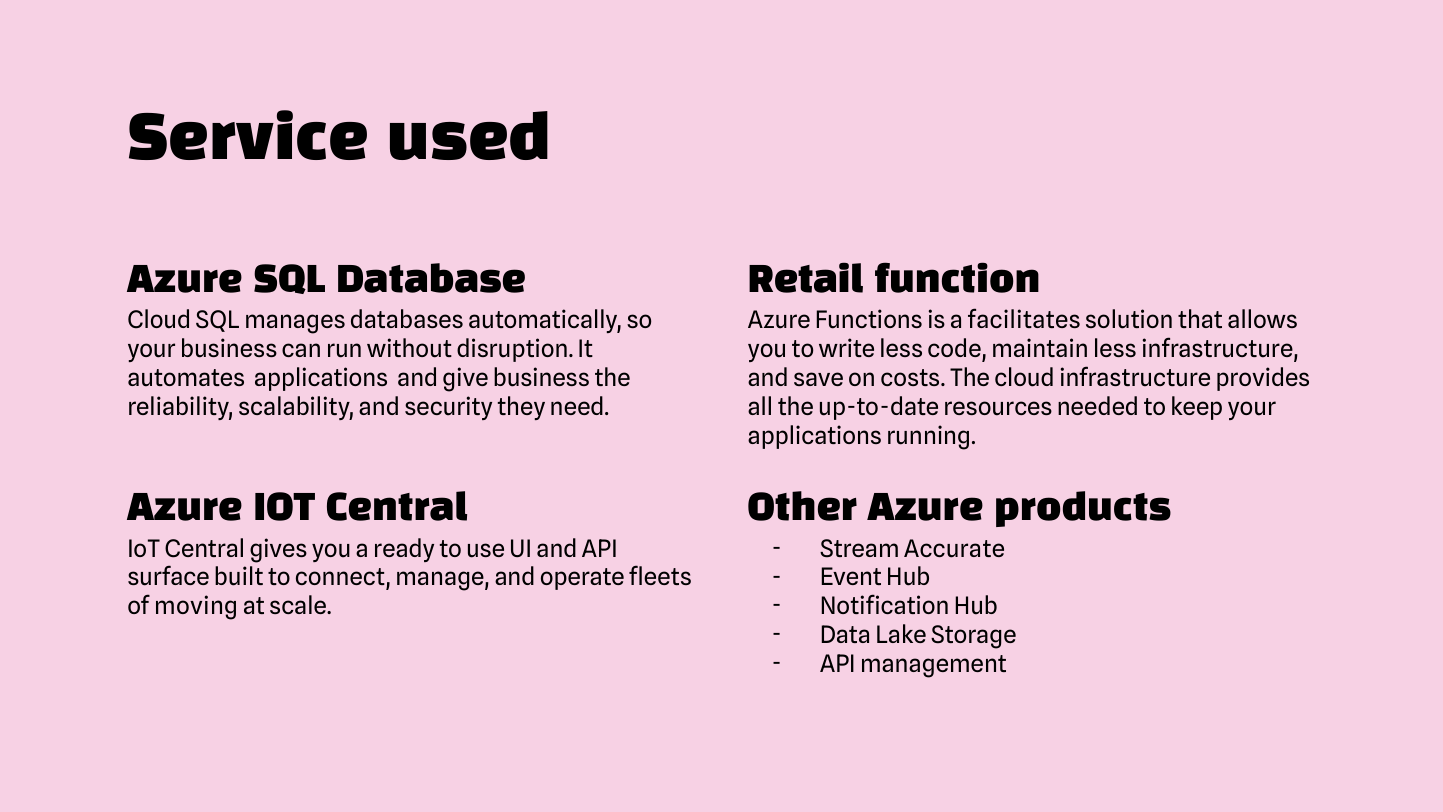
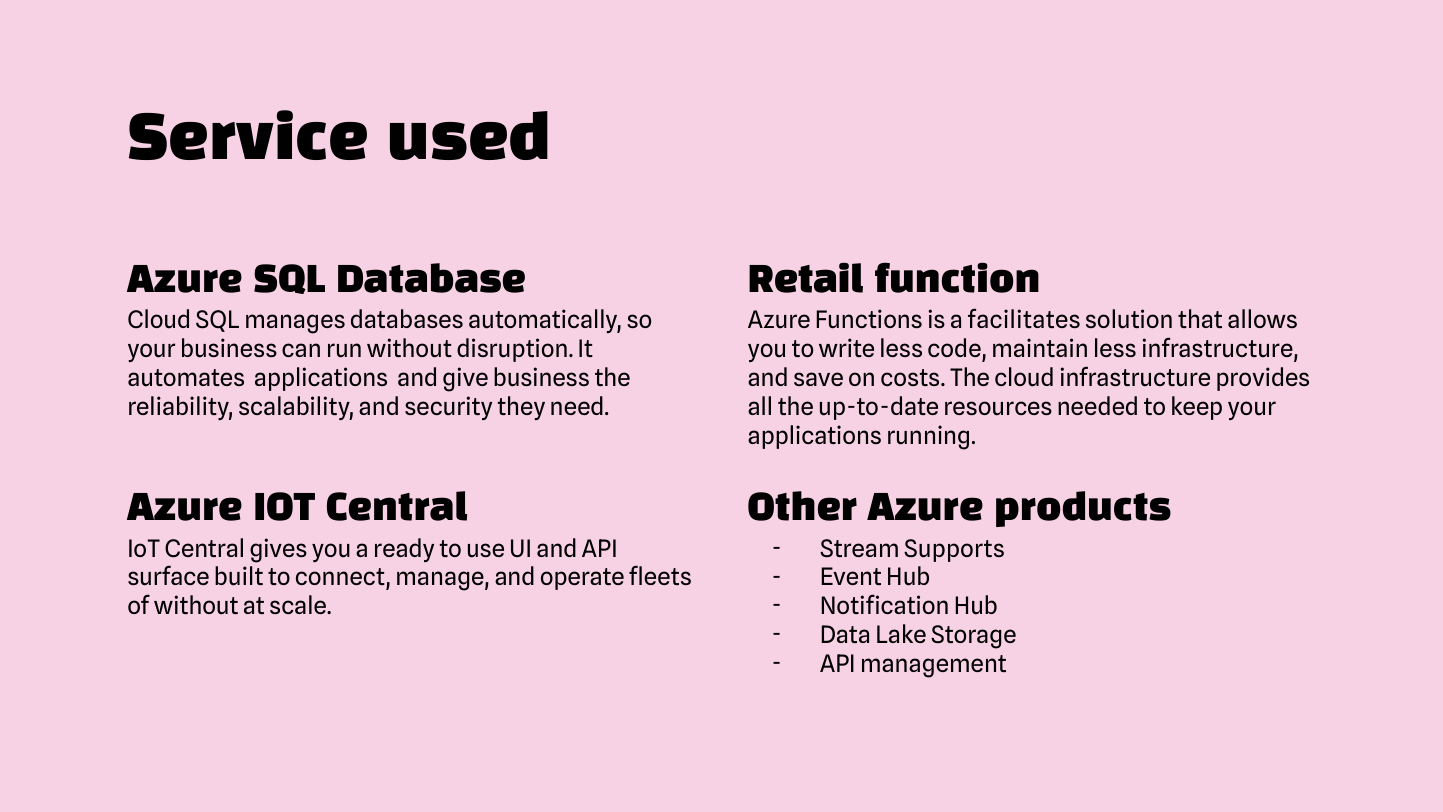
Accurate: Accurate -> Supports
of moving: moving -> without
